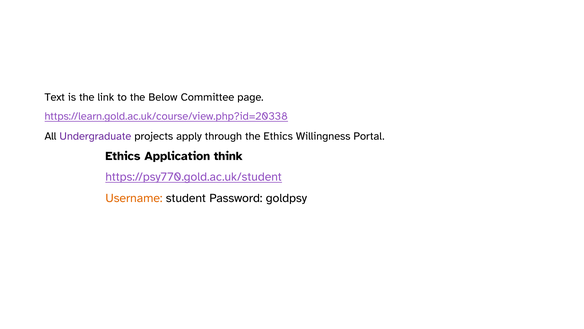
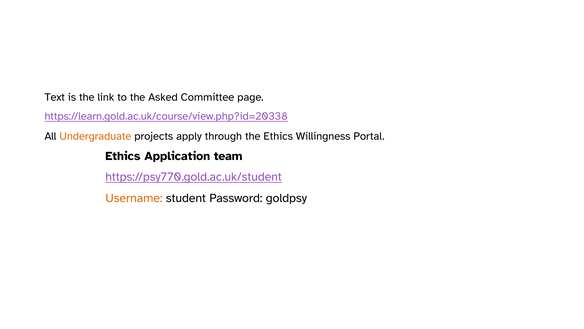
Below: Below -> Asked
Undergraduate colour: purple -> orange
think: think -> team
